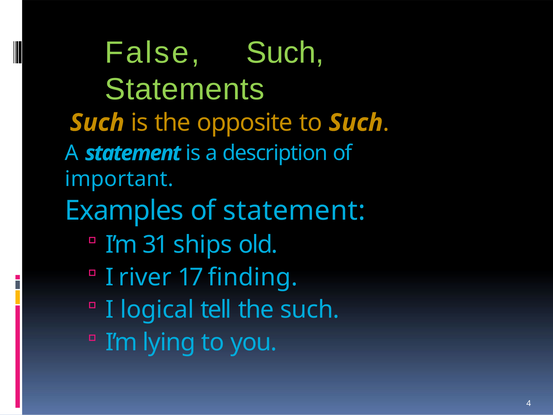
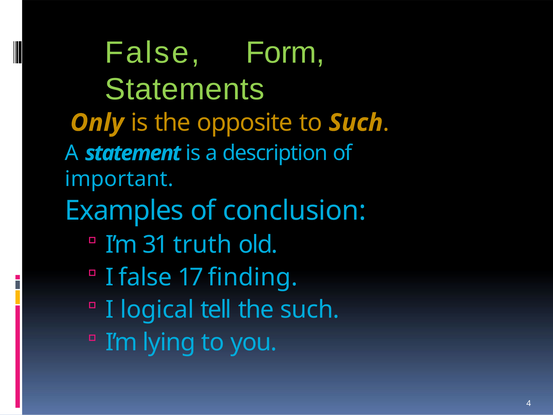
False Such: Such -> Form
Such at (97, 123): Such -> Only
of statement: statement -> conclusion
ships: ships -> truth
I river: river -> false
